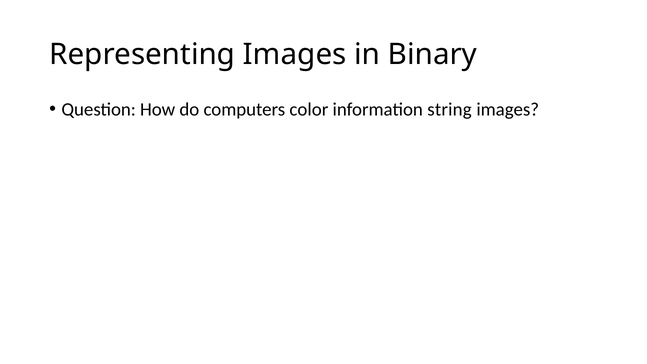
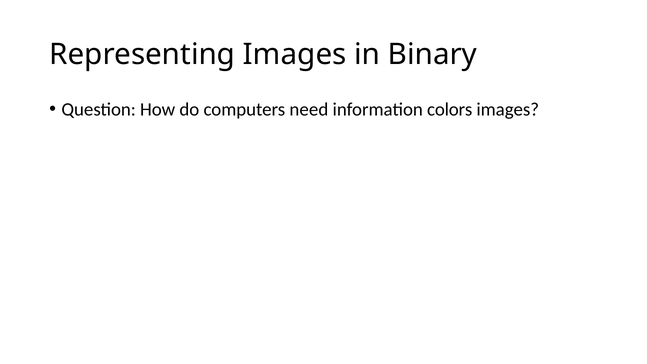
color: color -> need
string: string -> colors
